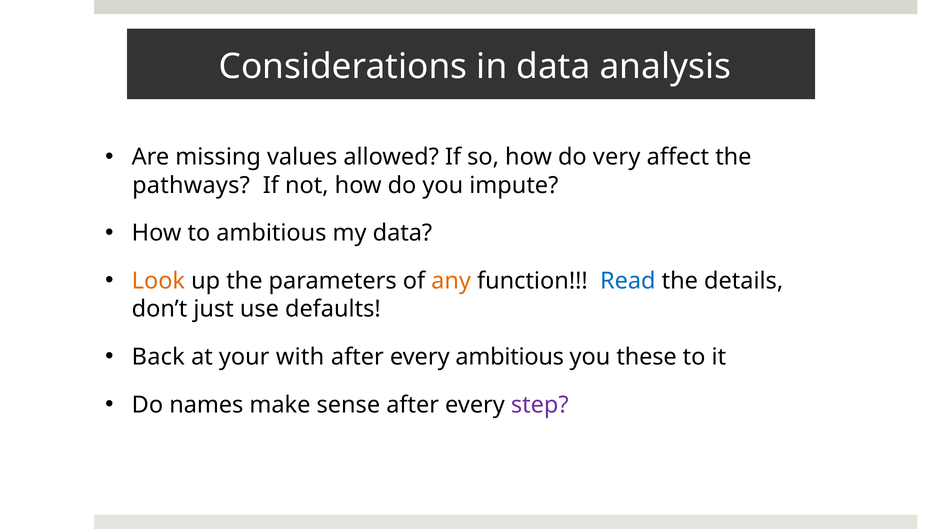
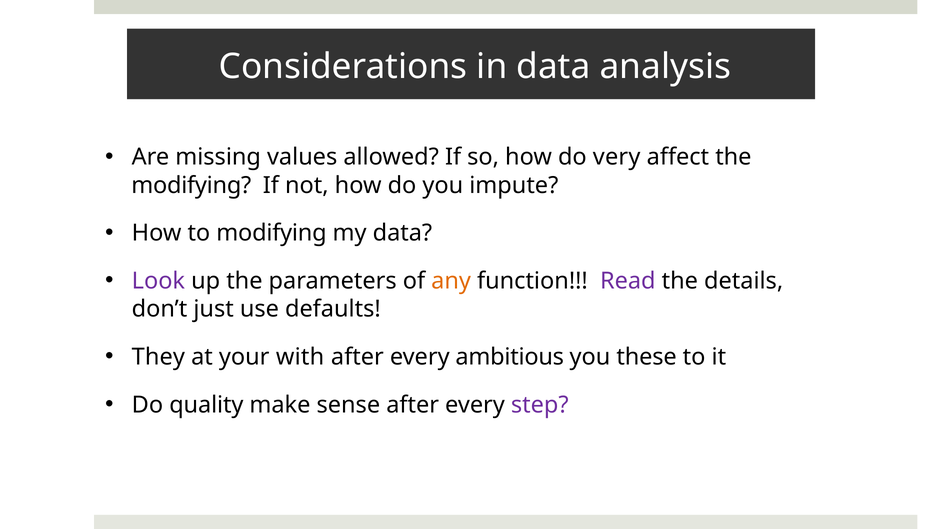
pathways at (191, 185): pathways -> modifying
to ambitious: ambitious -> modifying
Look colour: orange -> purple
Read colour: blue -> purple
Back: Back -> They
names: names -> quality
